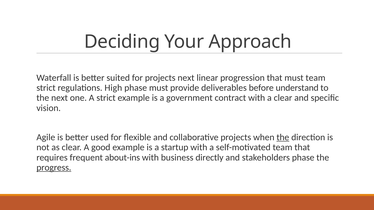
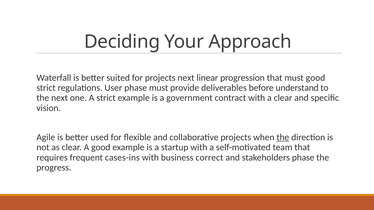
must team: team -> good
High: High -> User
about-ins: about-ins -> cases-ins
directly: directly -> correct
progress underline: present -> none
